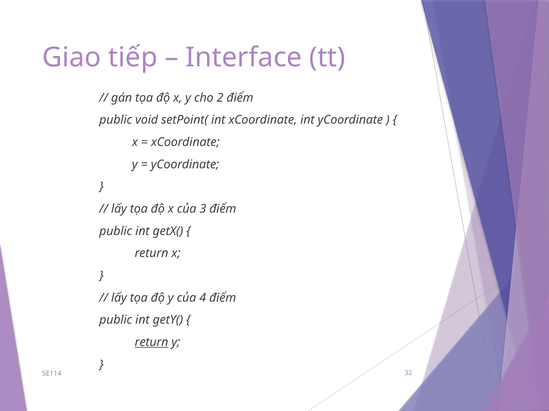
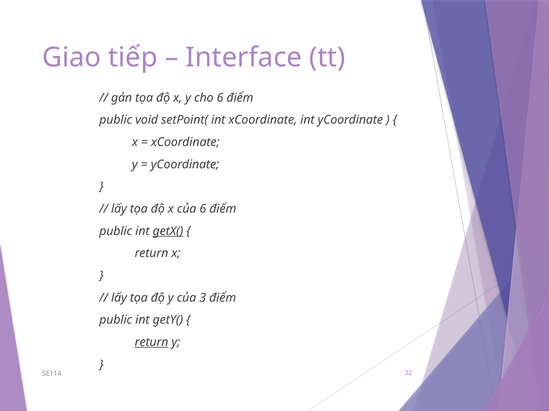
cho 2: 2 -> 6
của 3: 3 -> 6
getX( underline: none -> present
4: 4 -> 3
